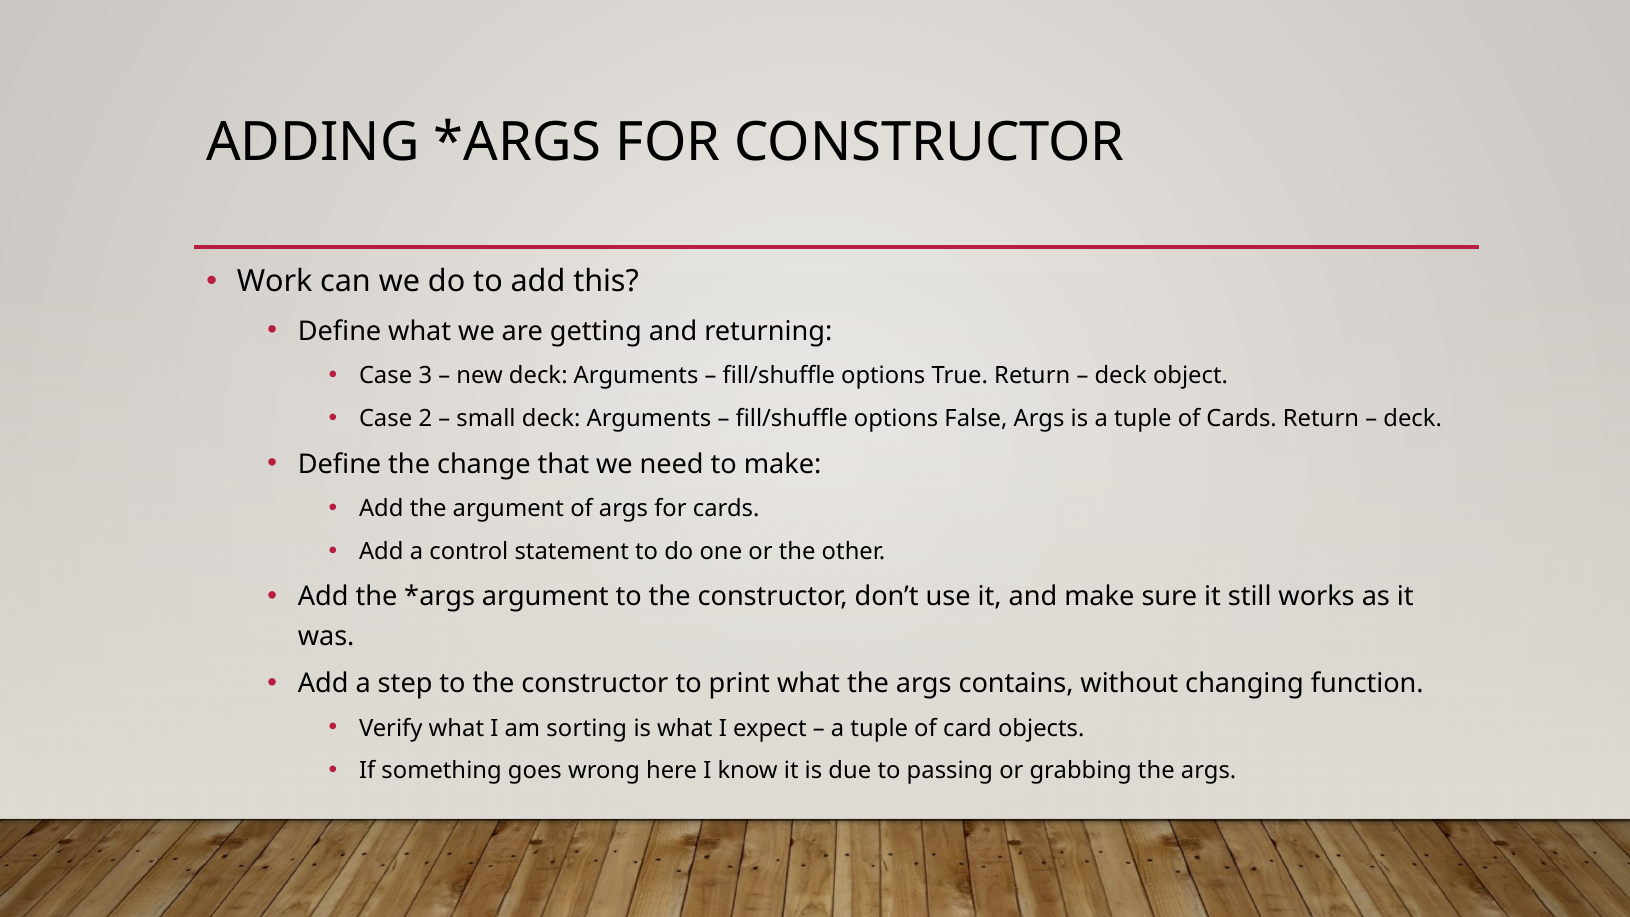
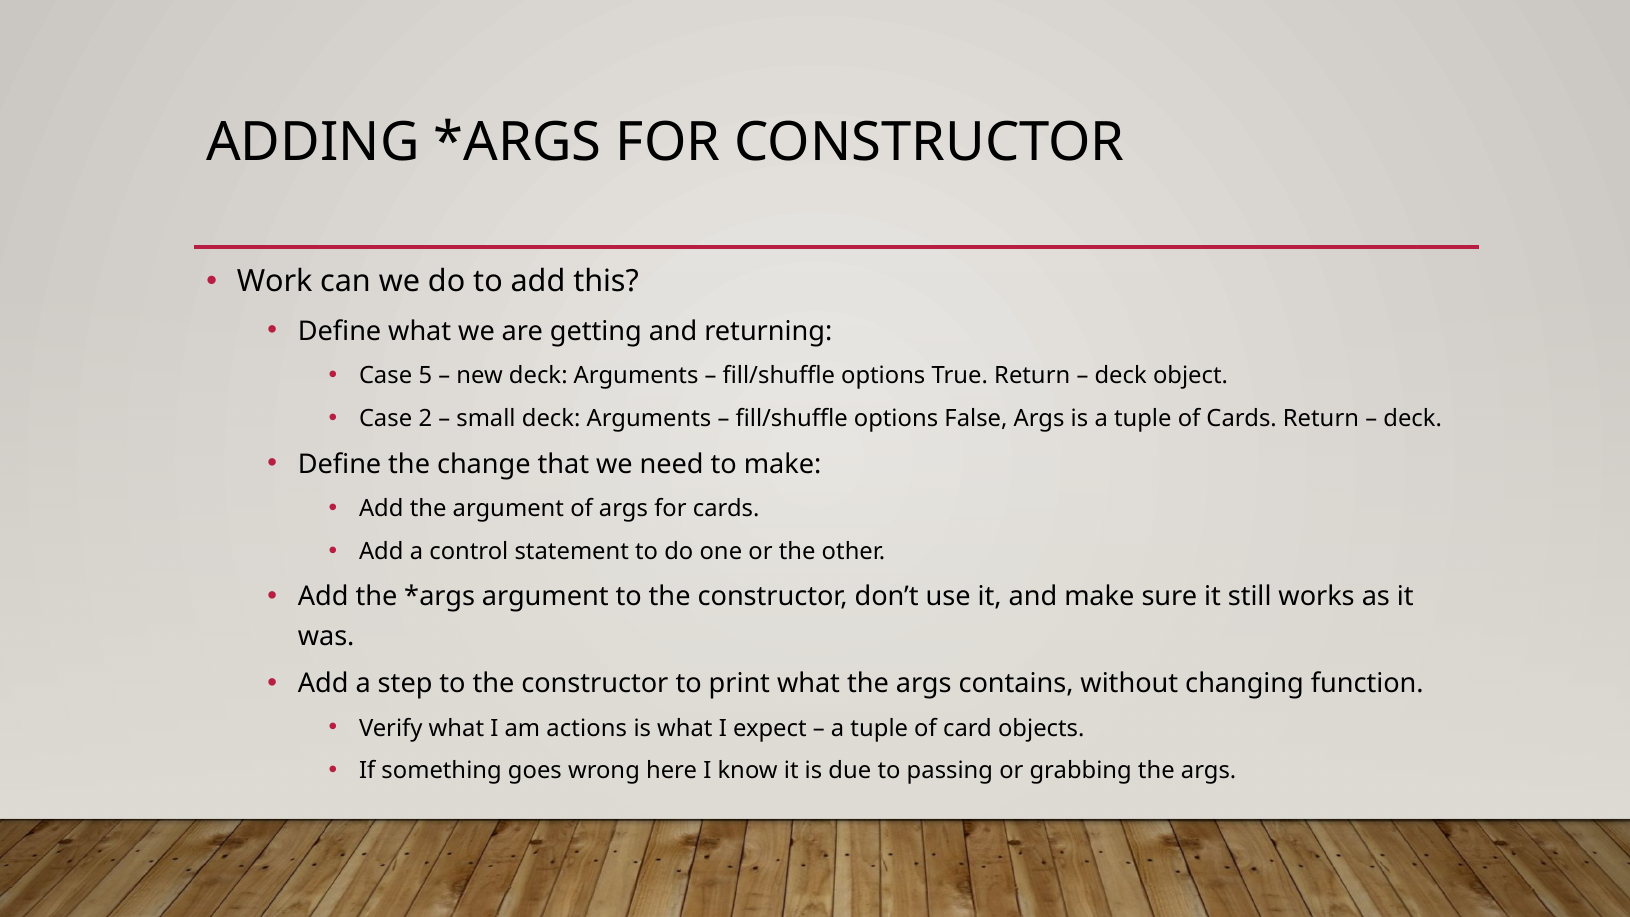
3: 3 -> 5
sorting: sorting -> actions
